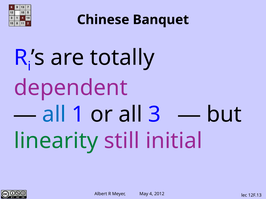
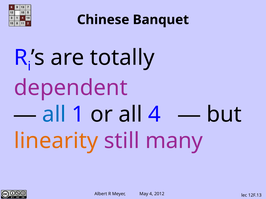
all 3: 3 -> 4
linearity colour: green -> orange
initial: initial -> many
